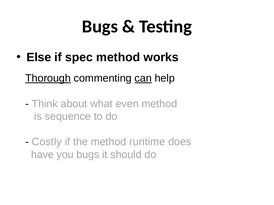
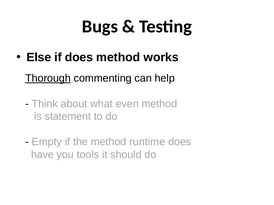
if spec: spec -> does
can underline: present -> none
sequence: sequence -> statement
Costly: Costly -> Empty
you bugs: bugs -> tools
